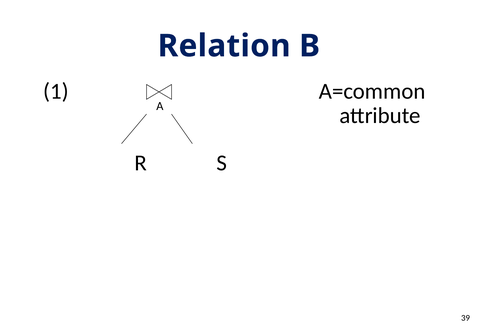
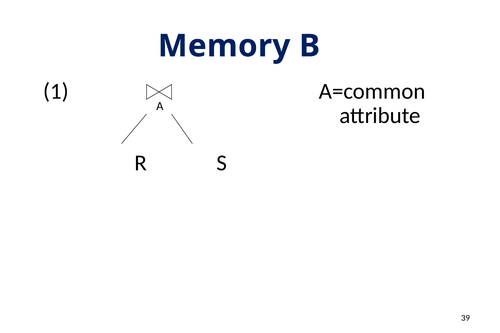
Relation: Relation -> Memory
